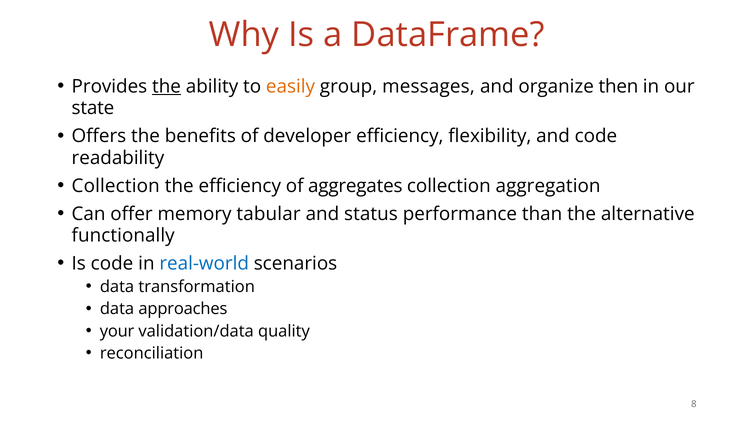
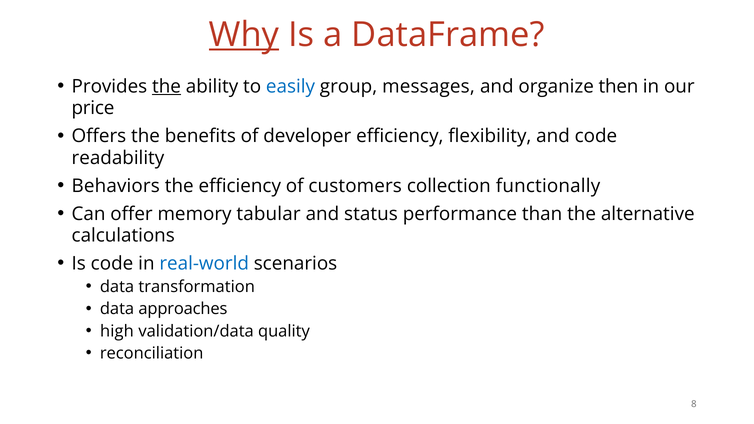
Why underline: none -> present
easily colour: orange -> blue
state: state -> price
Collection at (116, 186): Collection -> Behaviors
aggregates: aggregates -> customers
aggregation: aggregation -> functionally
functionally: functionally -> calculations
your: your -> high
